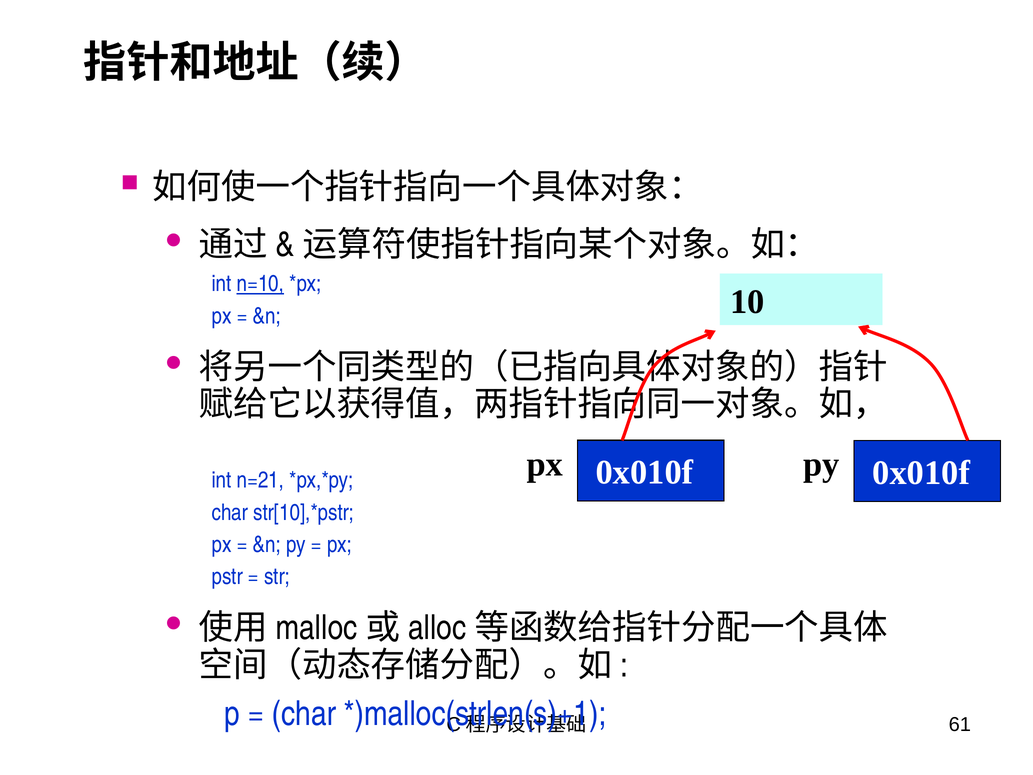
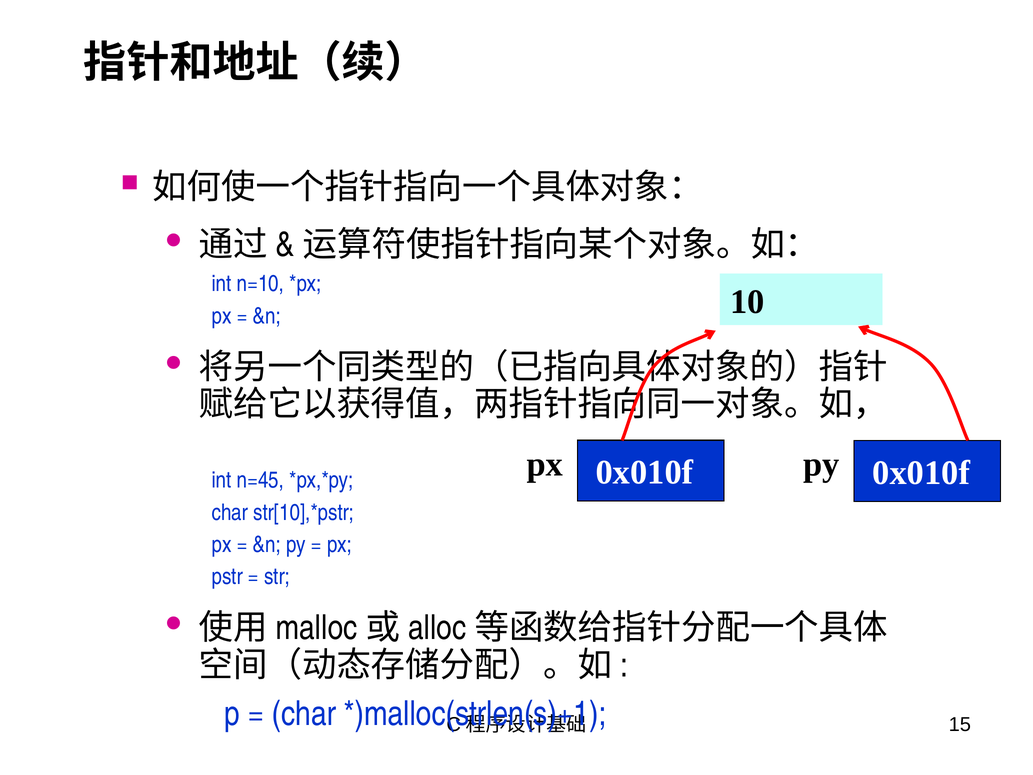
n=10 underline: present -> none
n=21: n=21 -> n=45
61: 61 -> 15
